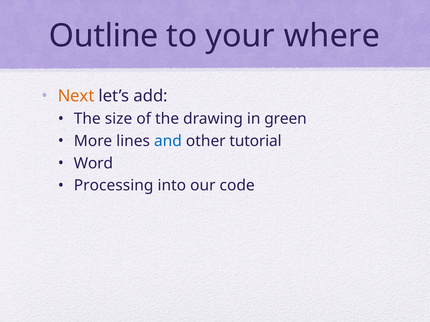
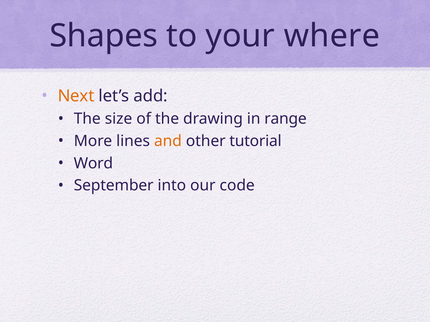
Outline: Outline -> Shapes
green: green -> range
and colour: blue -> orange
Processing: Processing -> September
